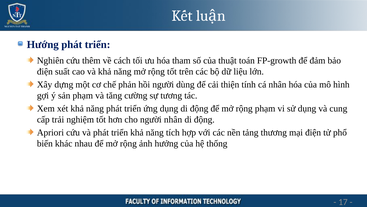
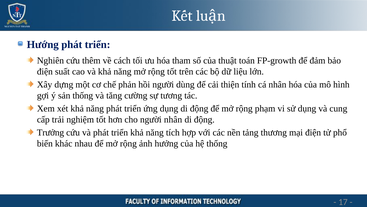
sản phạm: phạm -> thống
Apriori: Apriori -> Trưởng
